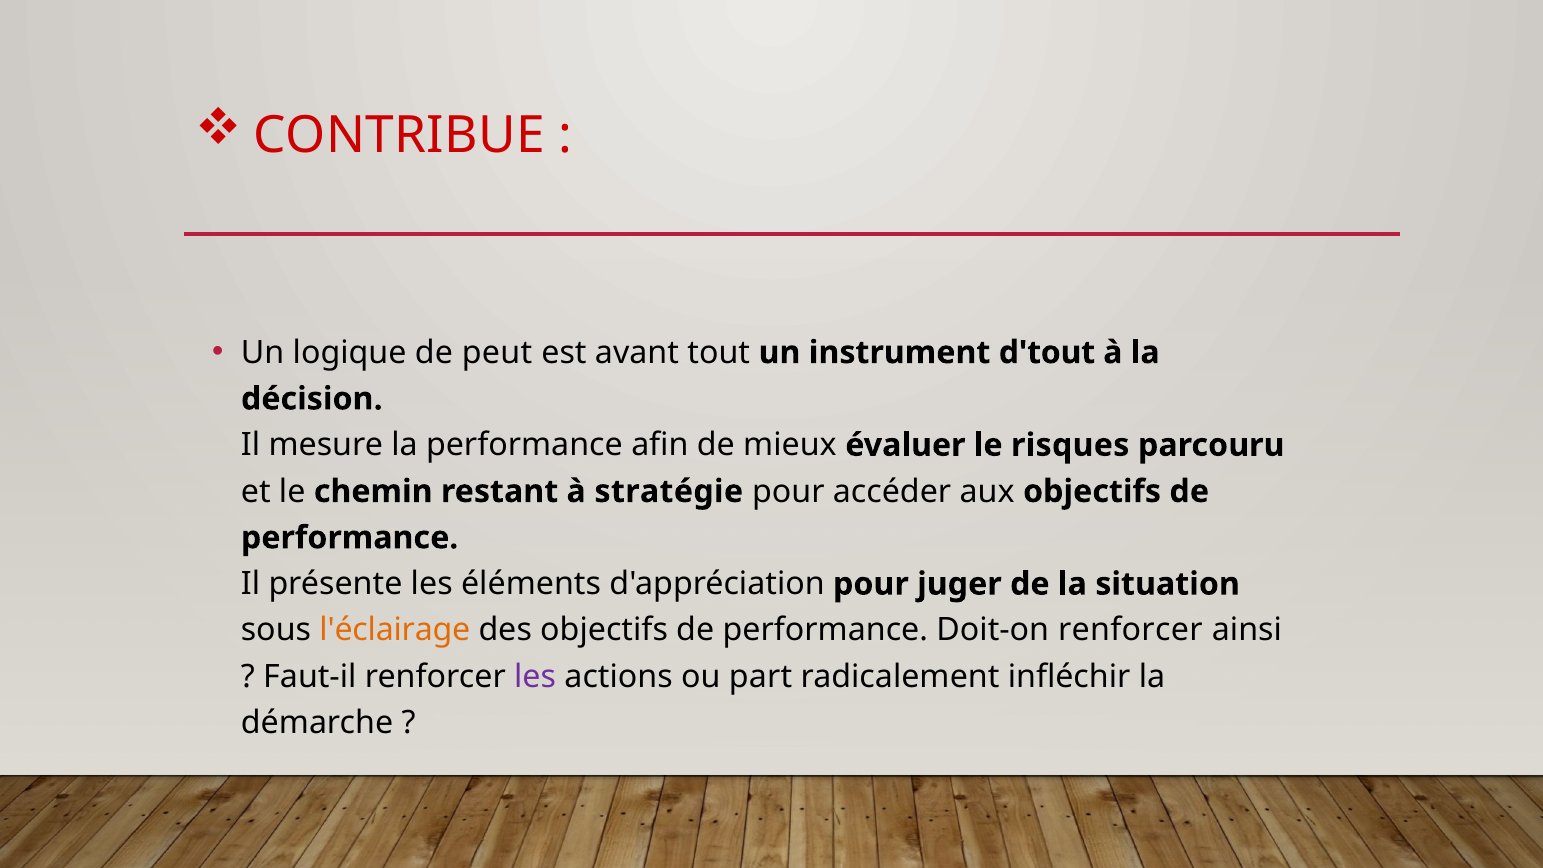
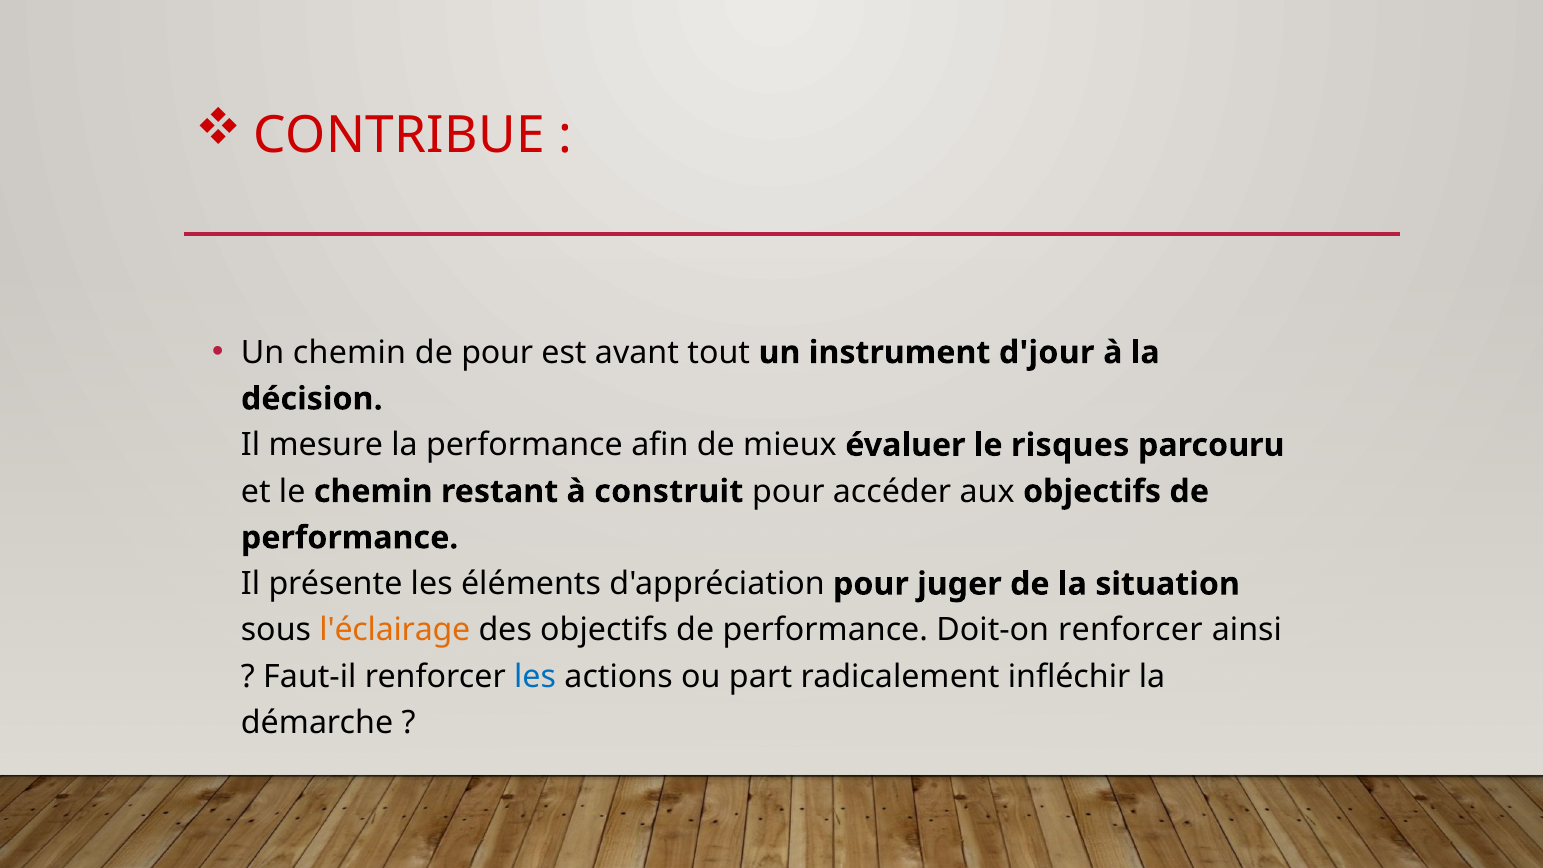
Un logique: logique -> chemin
de peut: peut -> pour
d'tout: d'tout -> d'jour
stratégie: stratégie -> construit
les at (535, 677) colour: purple -> blue
